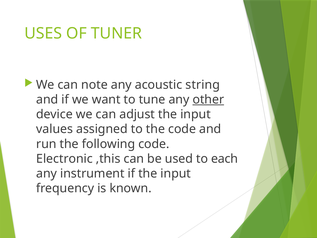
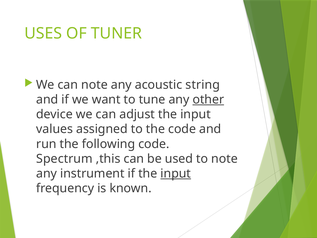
Electronic: Electronic -> Spectrum
to each: each -> note
input at (176, 173) underline: none -> present
